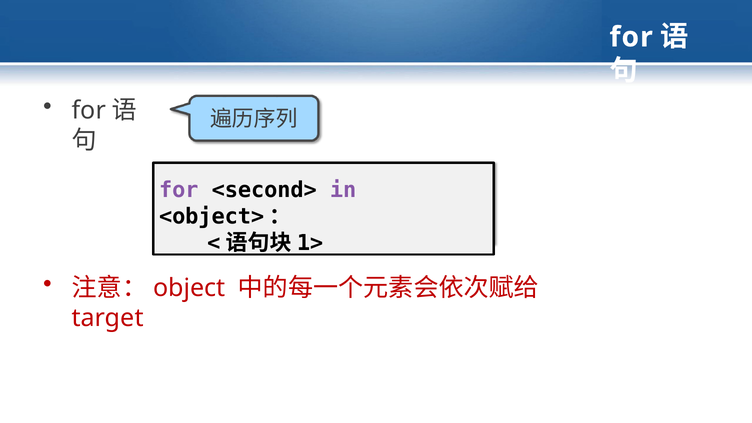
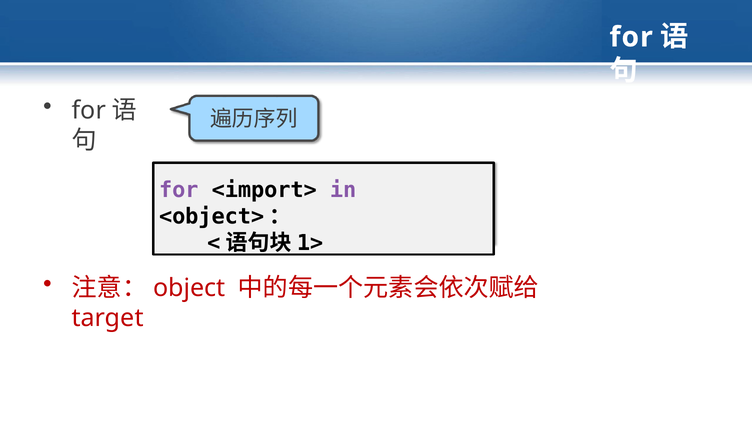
<second>: <second> -> <import>
